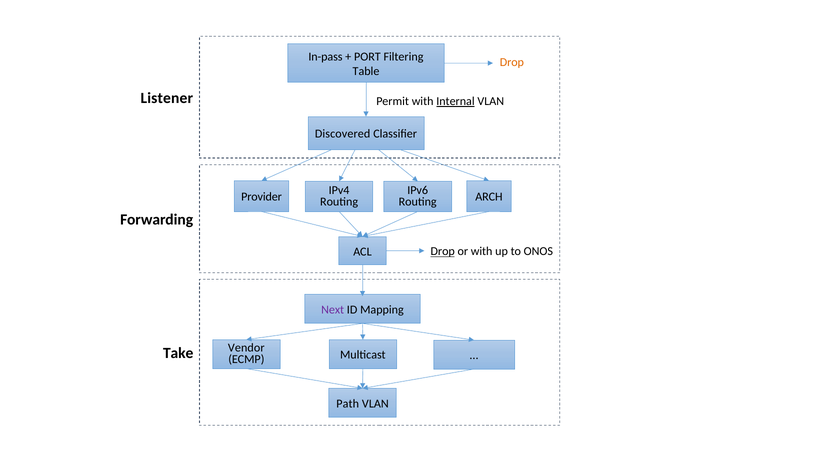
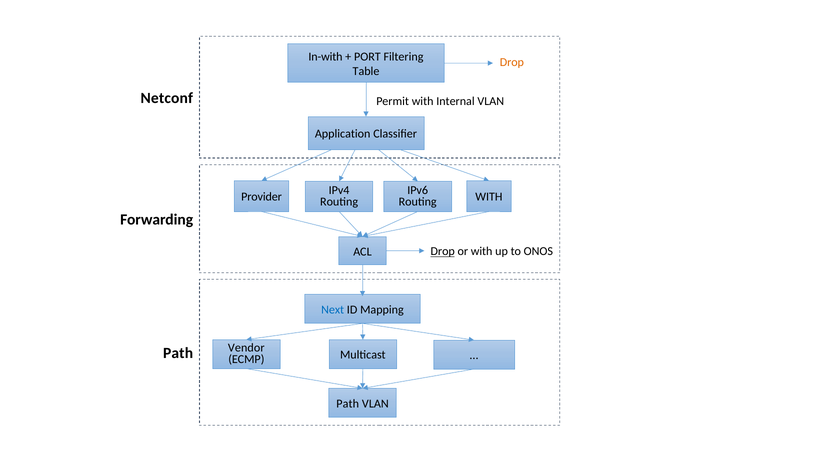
In-pass: In-pass -> In-with
Listener: Listener -> Netconf
Internal underline: present -> none
Discovered: Discovered -> Application
Routing ARCH: ARCH -> WITH
Next colour: purple -> blue
Take at (178, 353): Take -> Path
